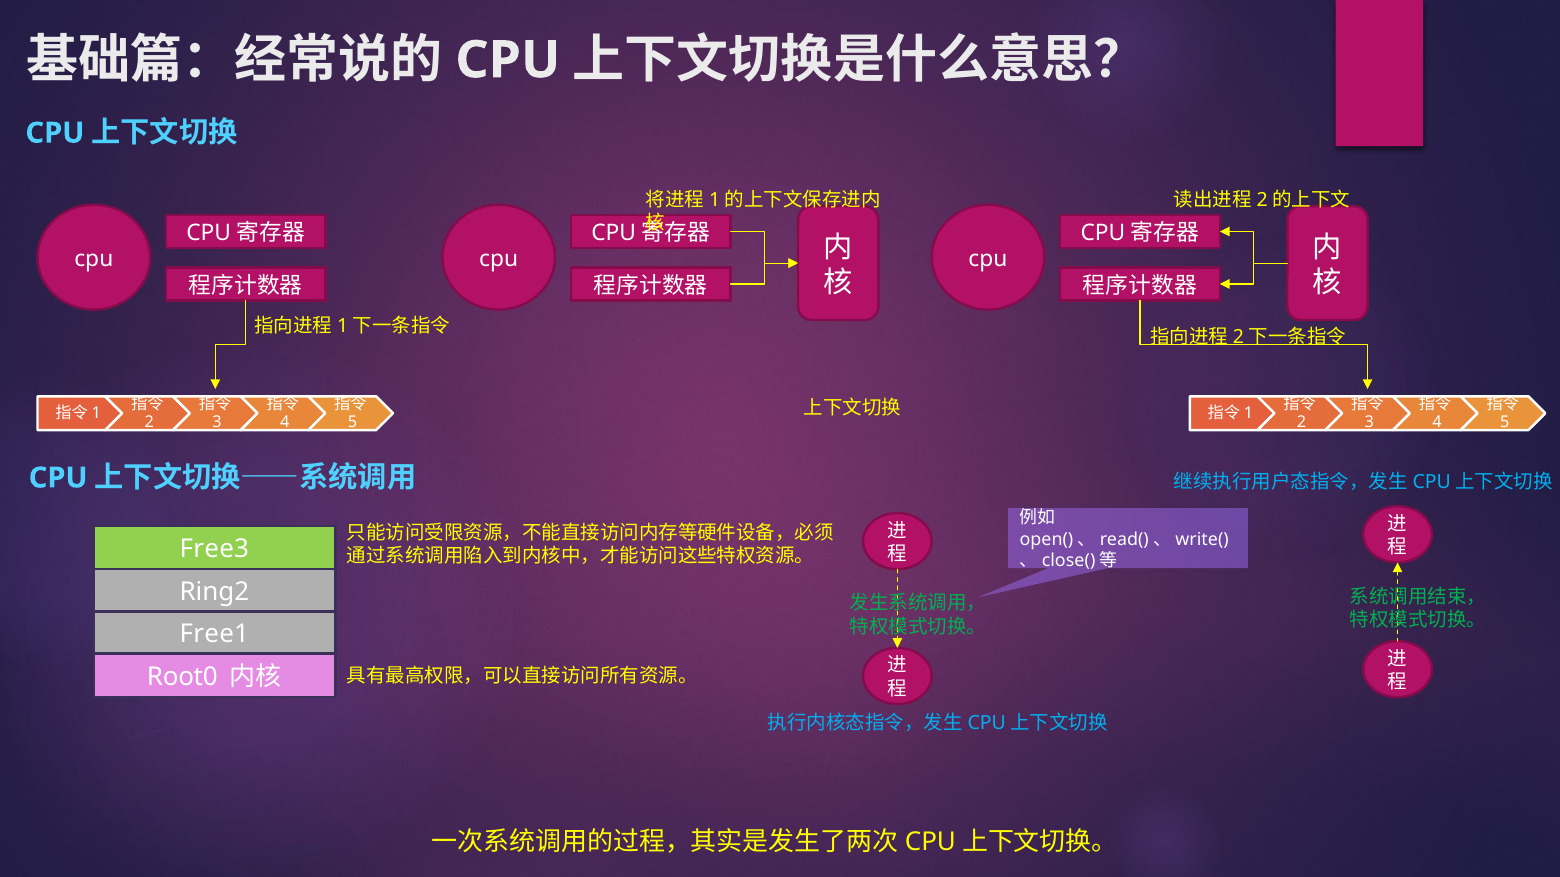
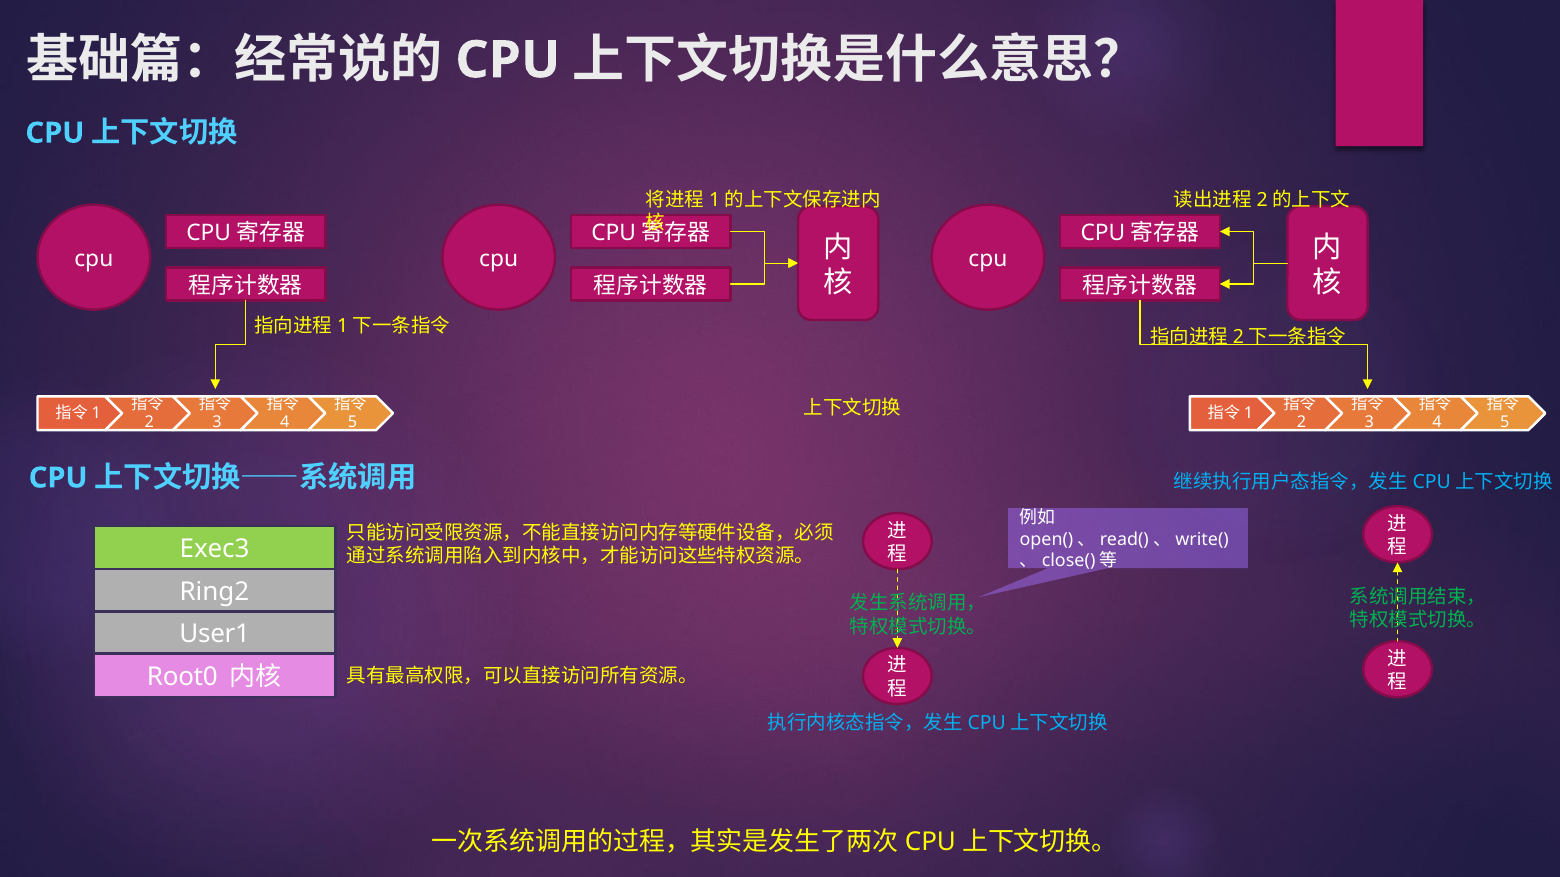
Free3: Free3 -> Exec3
Free1: Free1 -> User1
